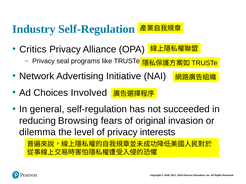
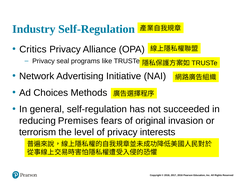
Involved: Involved -> Methods
Browsing: Browsing -> Premises
dilemma: dilemma -> terrorism
